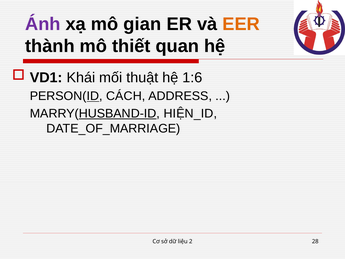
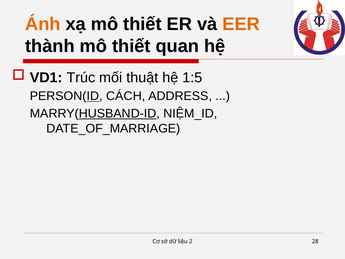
Ánh colour: purple -> orange
xạ mô gian: gian -> thiết
Khái: Khái -> Trúc
1:6: 1:6 -> 1:5
HIỆN_ID: HIỆN_ID -> NIỆM_ID
